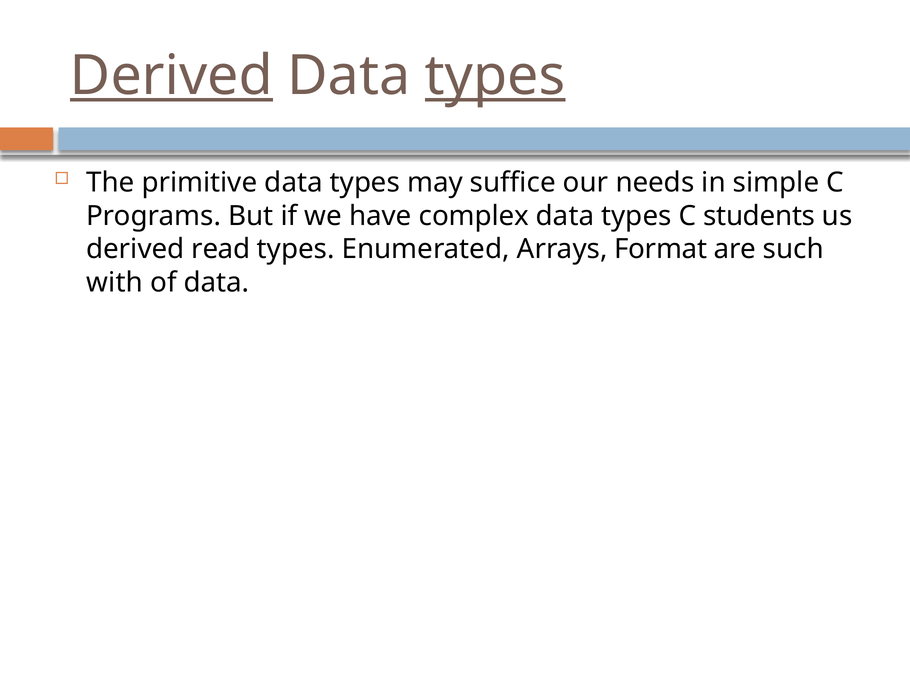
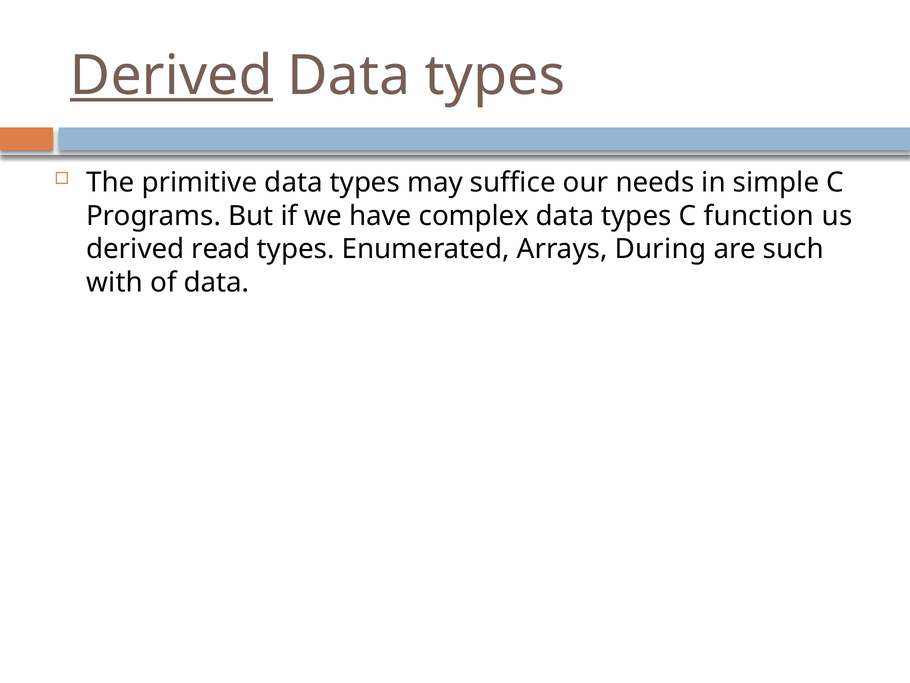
types at (495, 76) underline: present -> none
students: students -> function
Format: Format -> During
